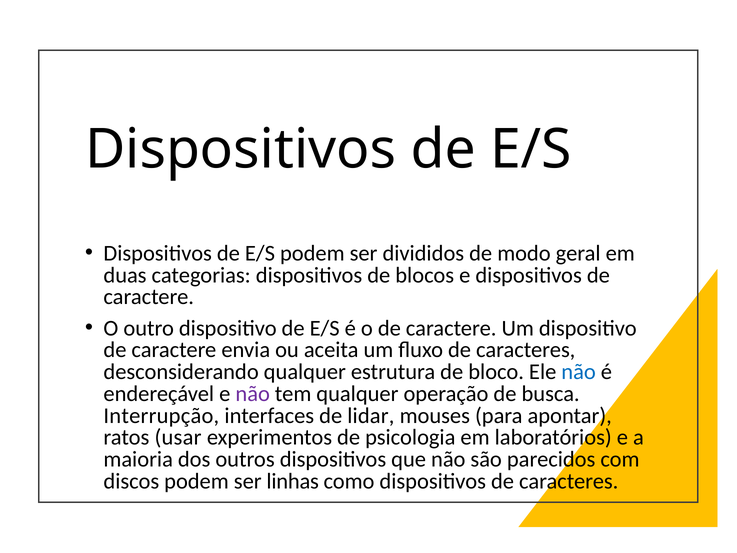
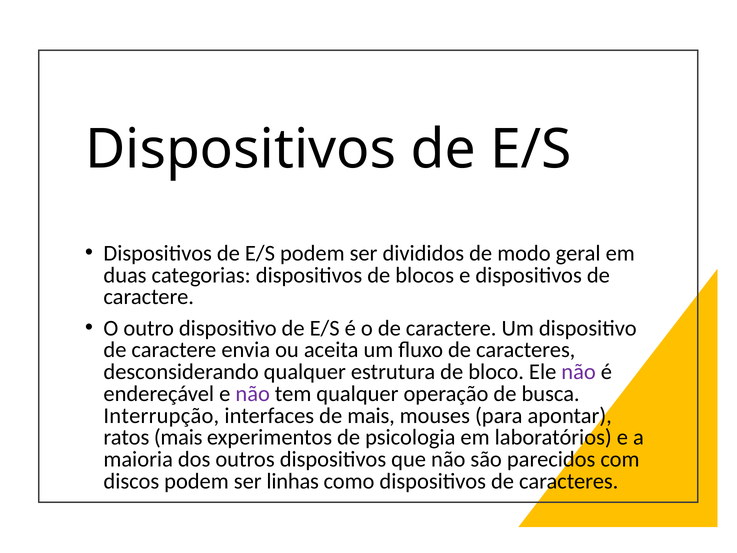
não at (579, 372) colour: blue -> purple
de lidar: lidar -> mais
ratos usar: usar -> mais
